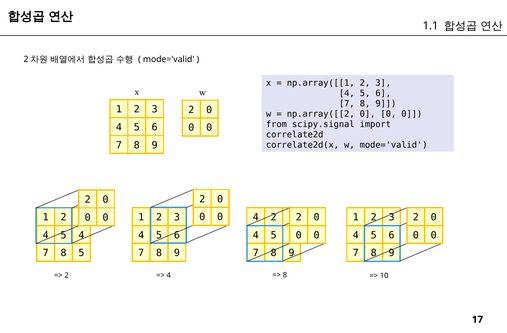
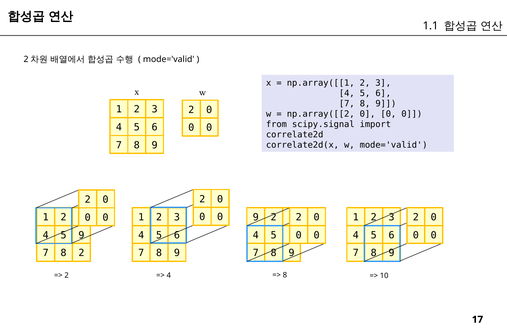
0 4: 4 -> 9
5 4: 4 -> 9
8 5: 5 -> 2
